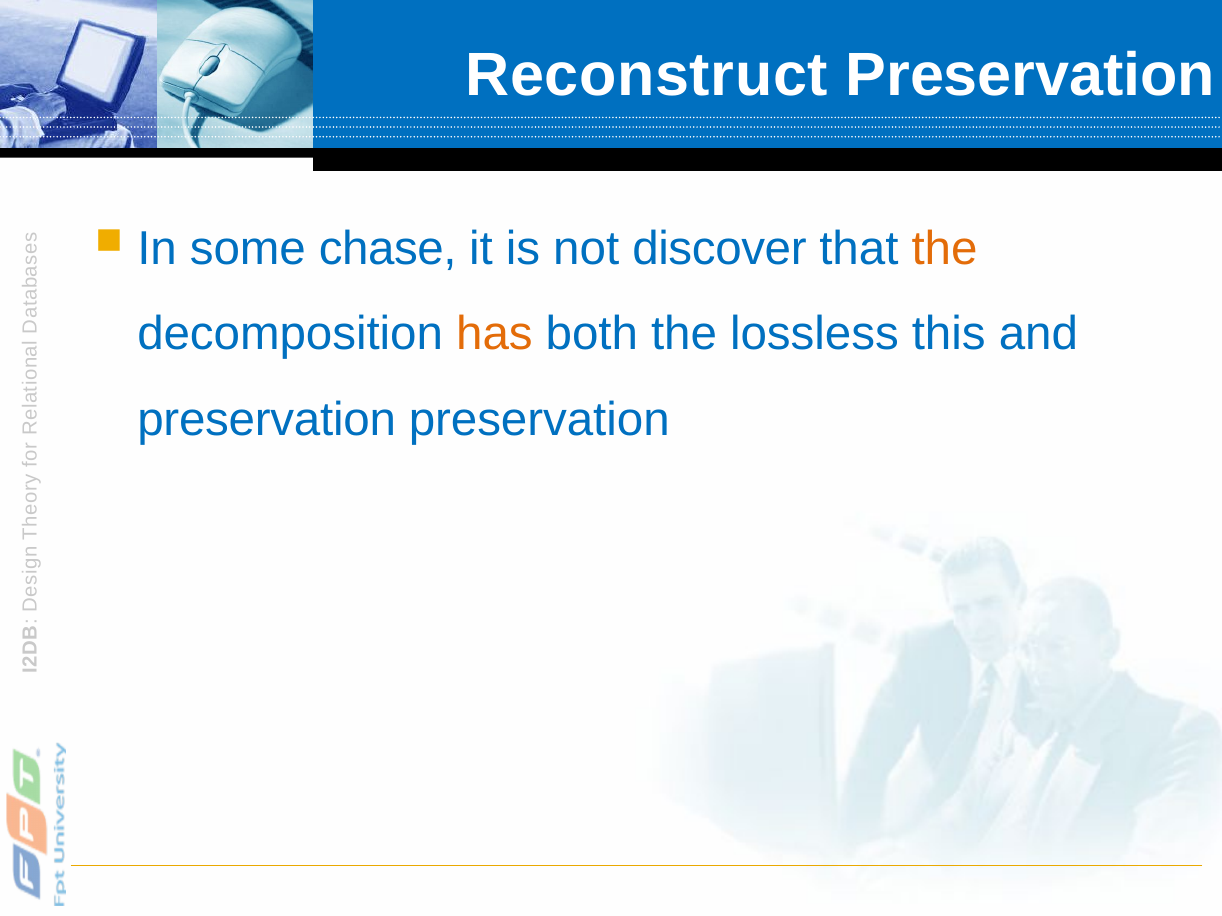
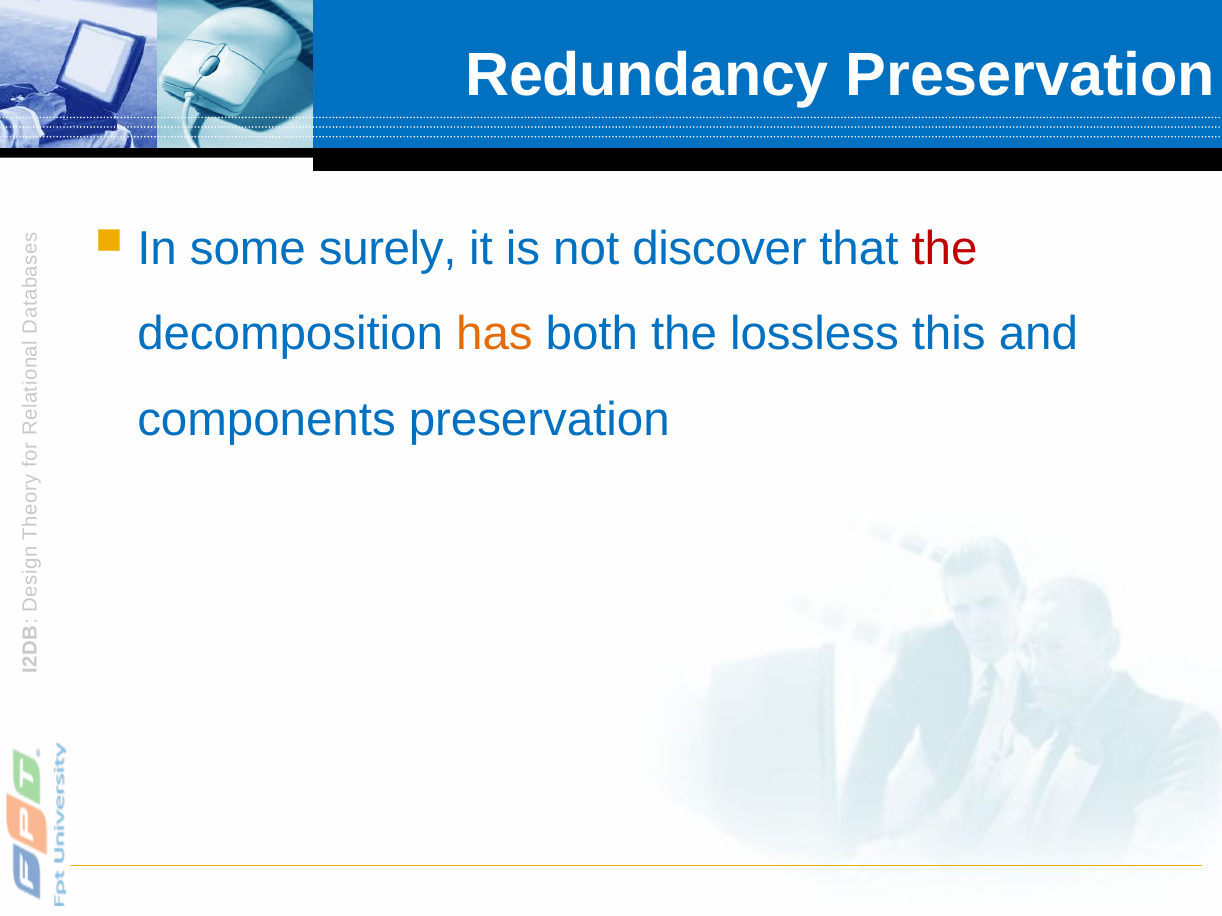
Reconstruct: Reconstruct -> Redundancy
chase: chase -> surely
the at (944, 249) colour: orange -> red
preservation at (267, 420): preservation -> components
